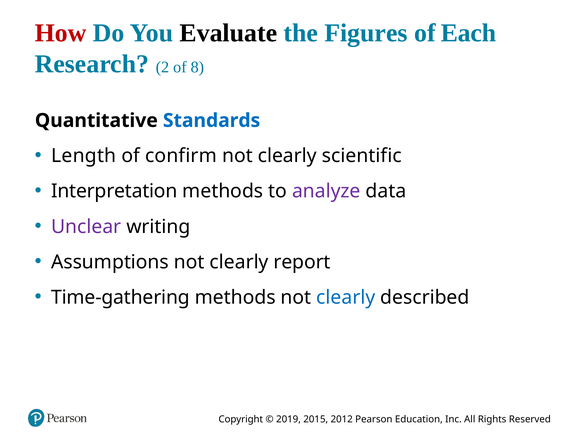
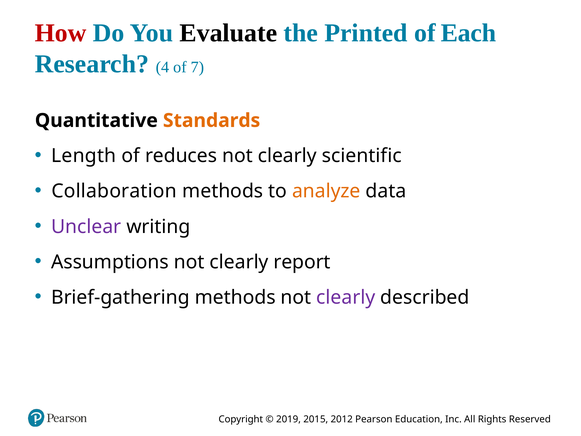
Figures: Figures -> Printed
2: 2 -> 4
8: 8 -> 7
Standards colour: blue -> orange
confirm: confirm -> reduces
Interpretation: Interpretation -> Collaboration
analyze colour: purple -> orange
Time-gathering: Time-gathering -> Brief-gathering
clearly at (346, 297) colour: blue -> purple
